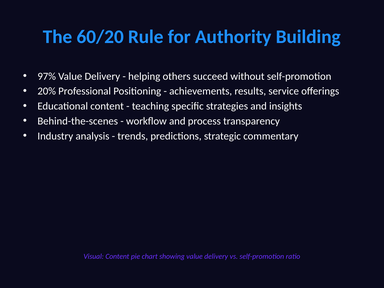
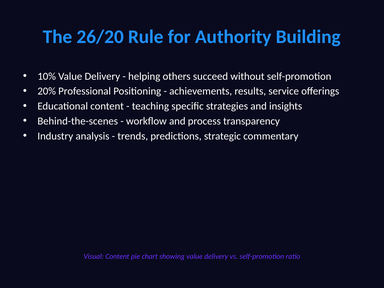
60/20: 60/20 -> 26/20
97%: 97% -> 10%
